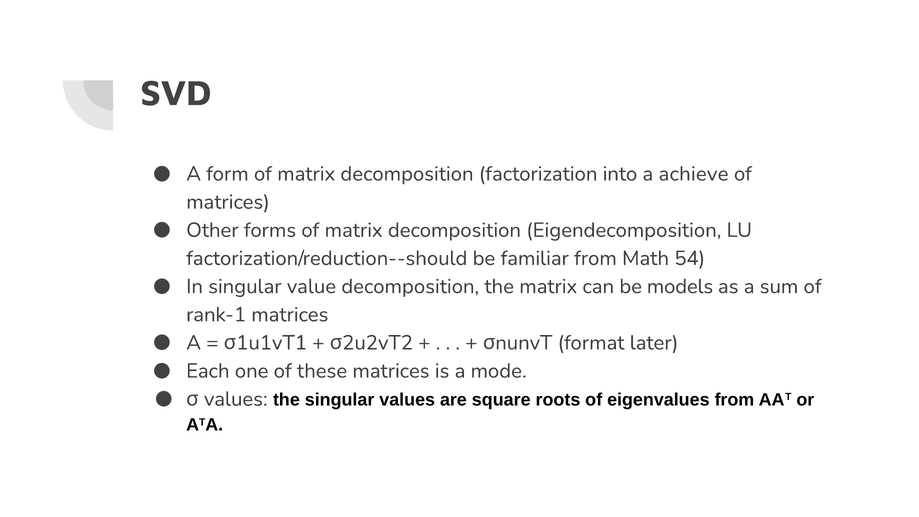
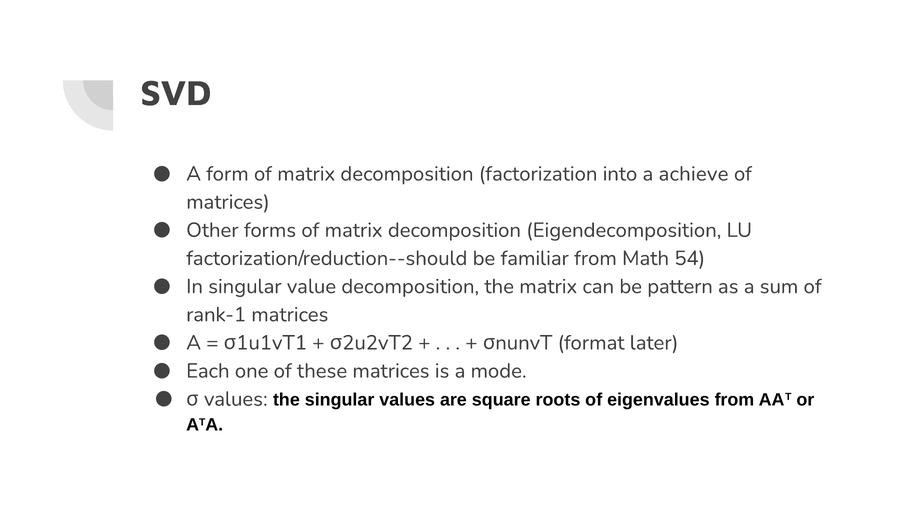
models: models -> pattern
